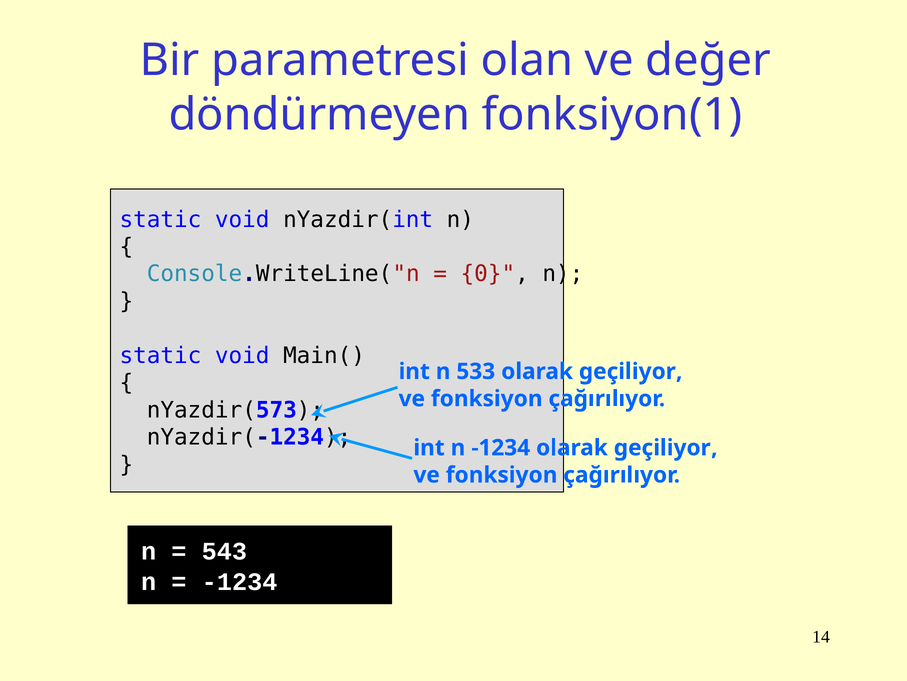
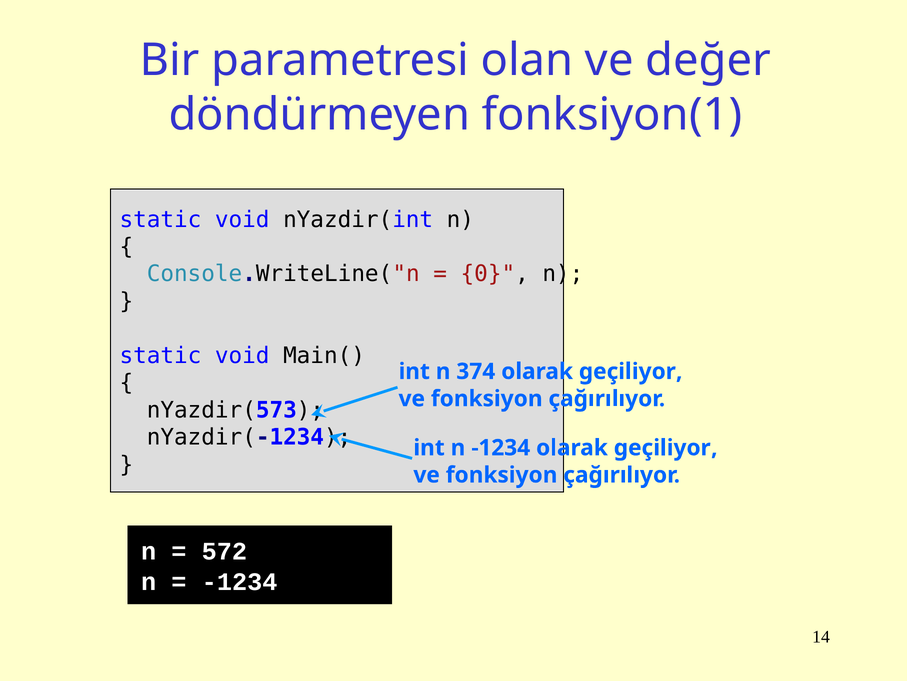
533: 533 -> 374
543: 543 -> 572
